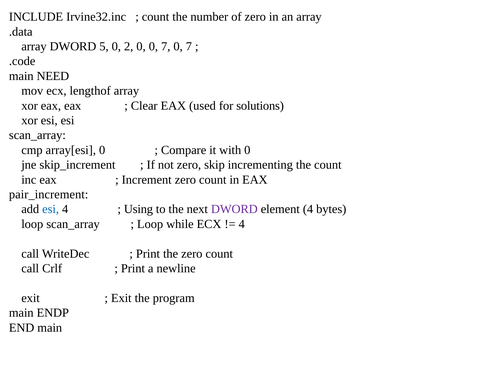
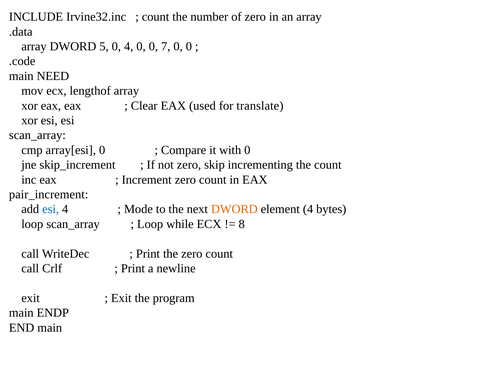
0 2: 2 -> 4
7 0 7: 7 -> 0
solutions: solutions -> translate
Using: Using -> Mode
DWORD at (234, 210) colour: purple -> orange
4 at (242, 224): 4 -> 8
